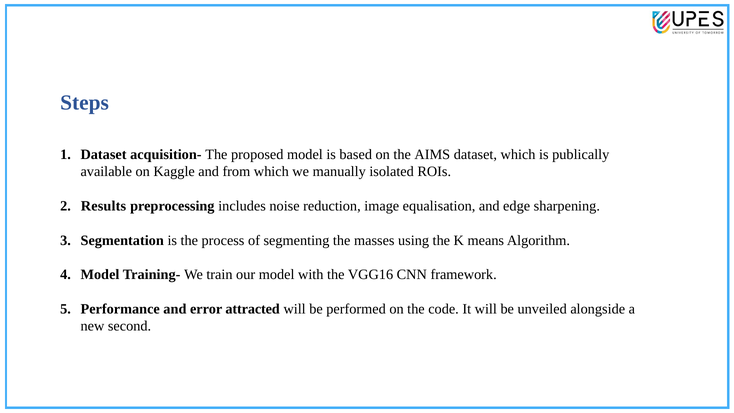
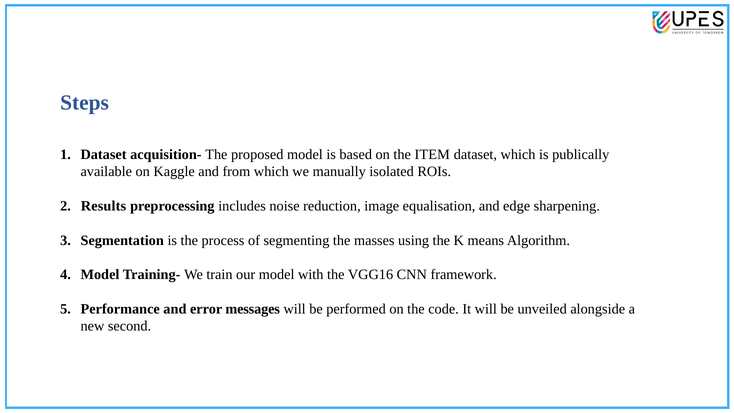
AIMS: AIMS -> ITEM
attracted: attracted -> messages
